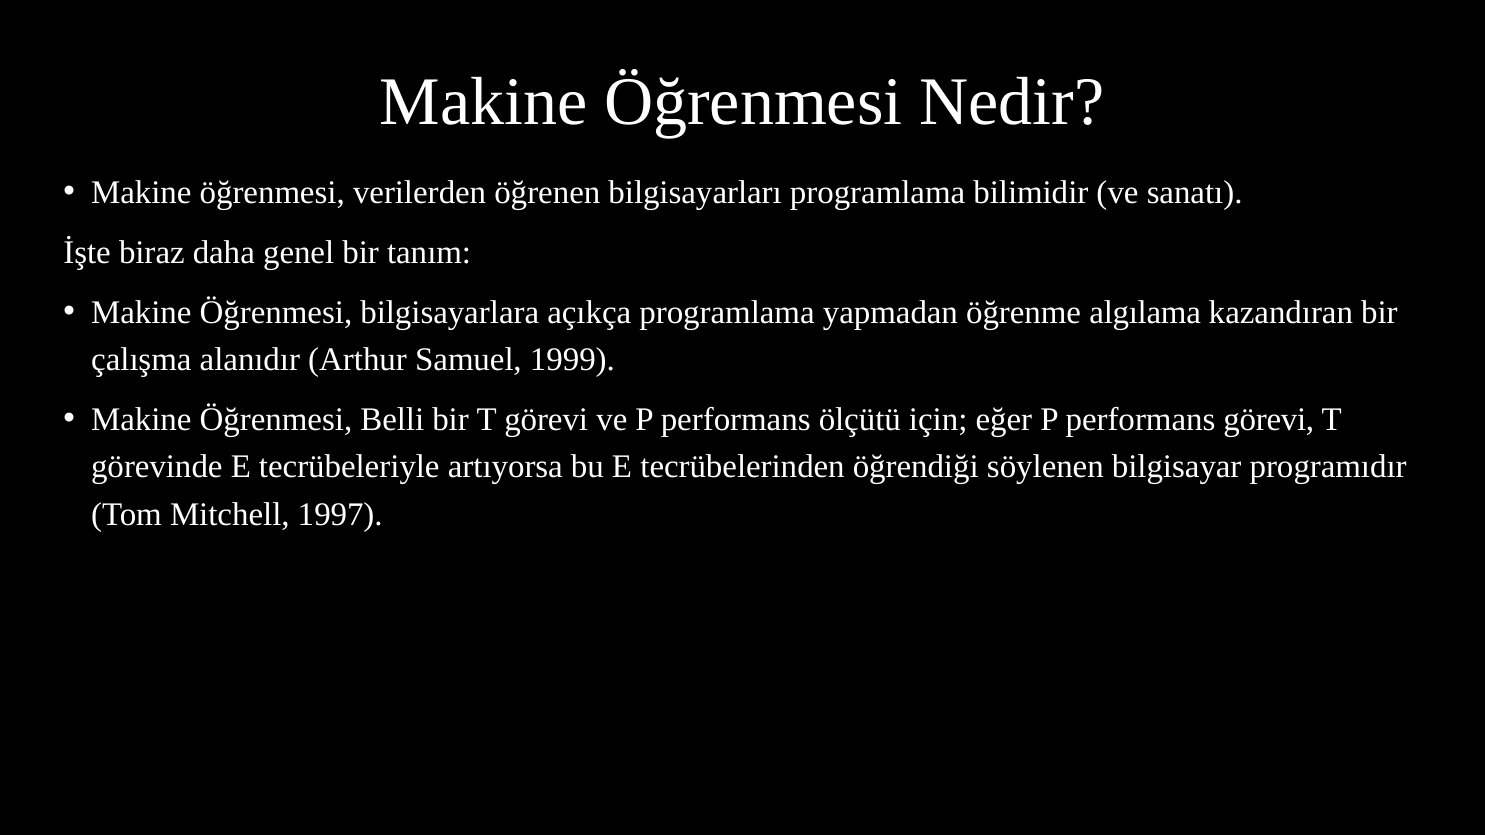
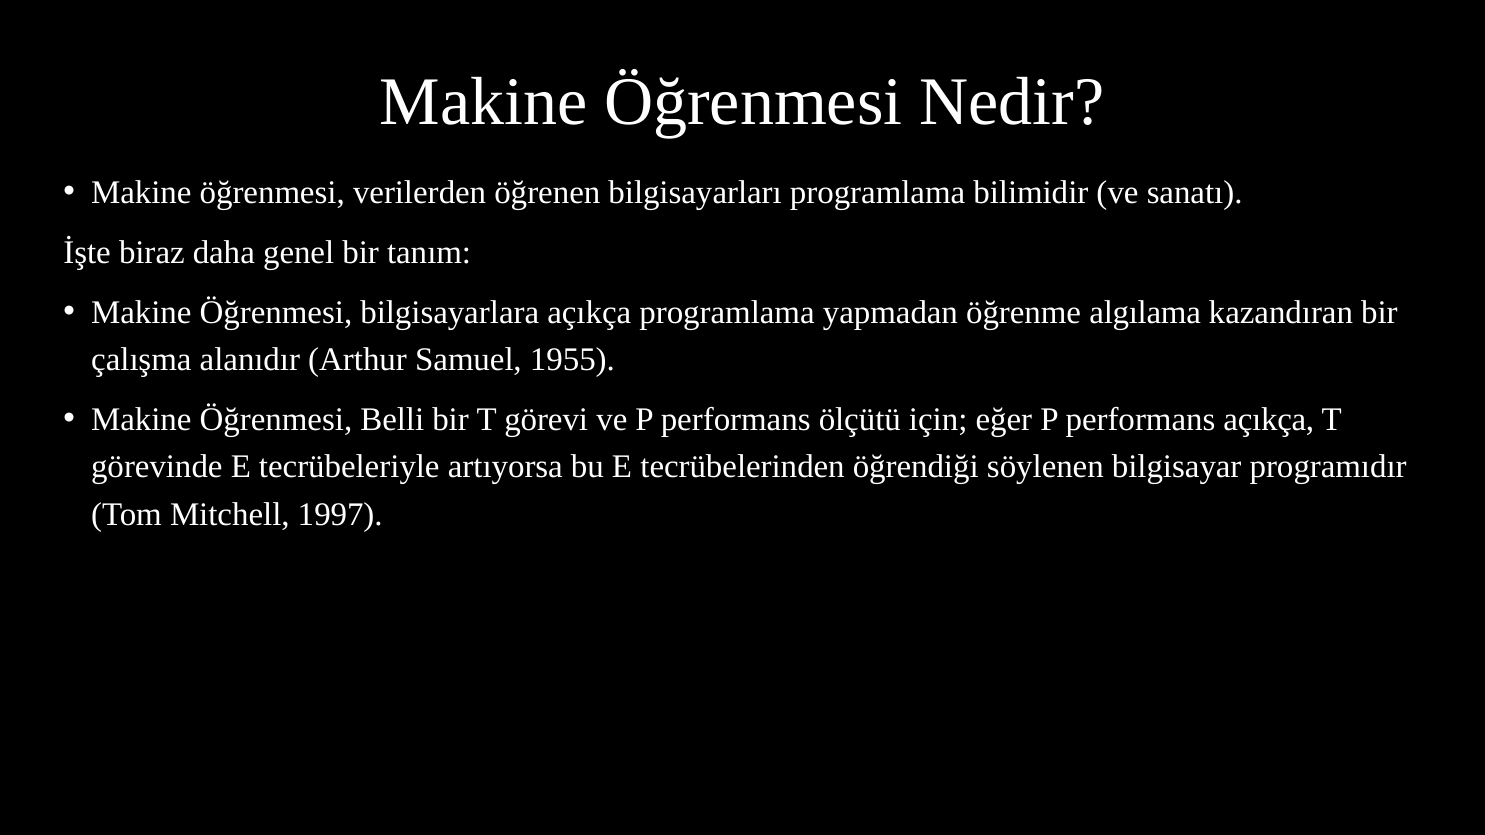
1999: 1999 -> 1955
performans görevi: görevi -> açıkça
